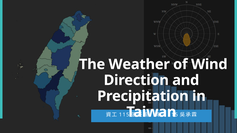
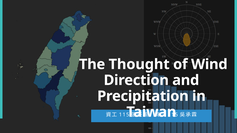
Weather: Weather -> Thought
